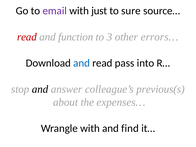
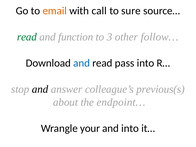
email colour: purple -> orange
just: just -> call
read at (27, 37) colour: red -> green
errors…: errors… -> follow…
expenses…: expenses… -> endpoint…
Wrangle with: with -> your
and find: find -> into
